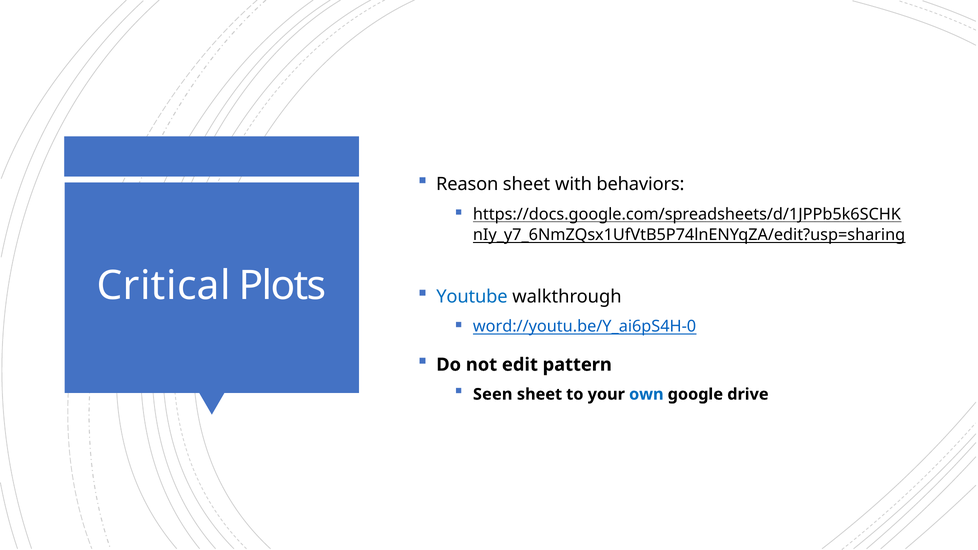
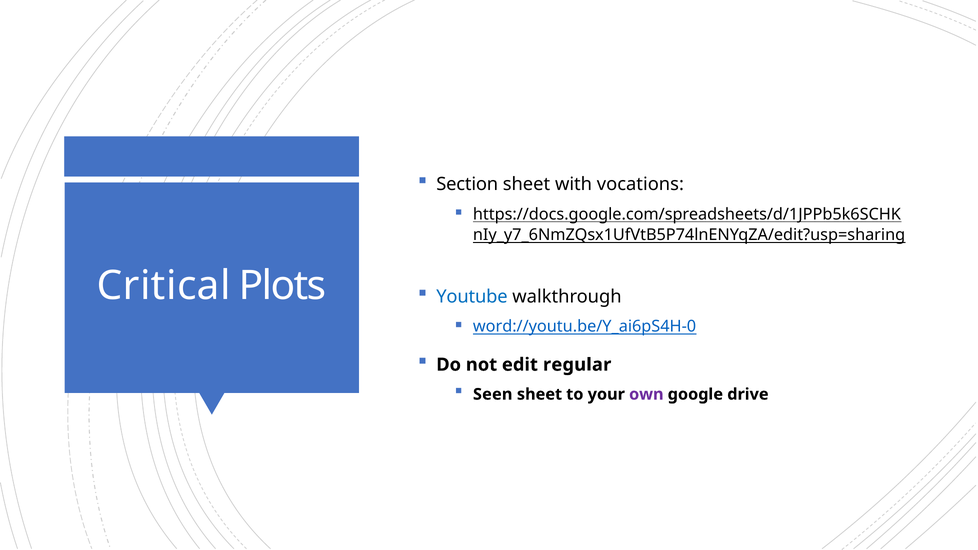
Reason: Reason -> Section
behaviors: behaviors -> vocations
pattern: pattern -> regular
own colour: blue -> purple
